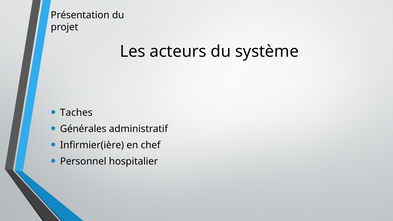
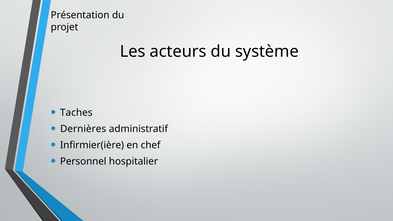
Générales: Générales -> Dernières
